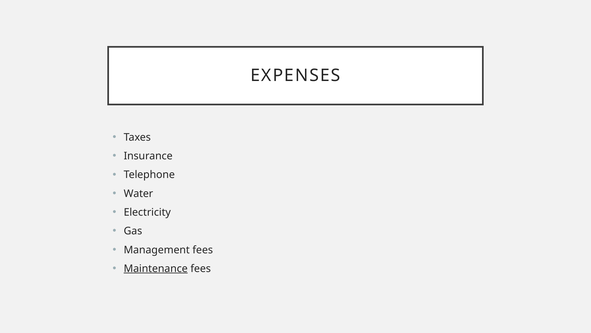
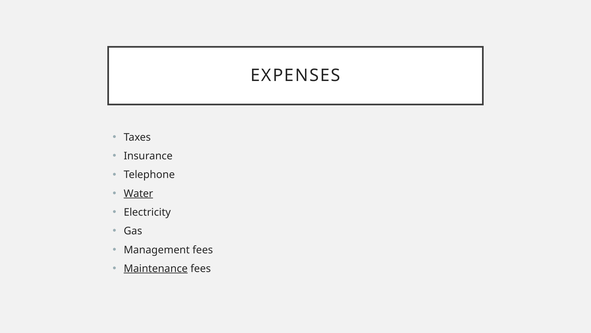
Water underline: none -> present
